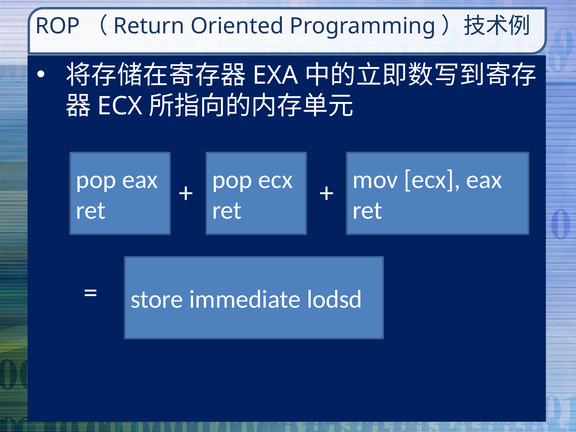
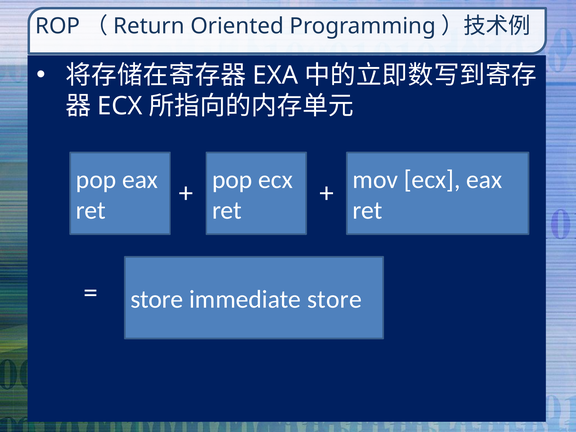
immediate lodsd: lodsd -> store
